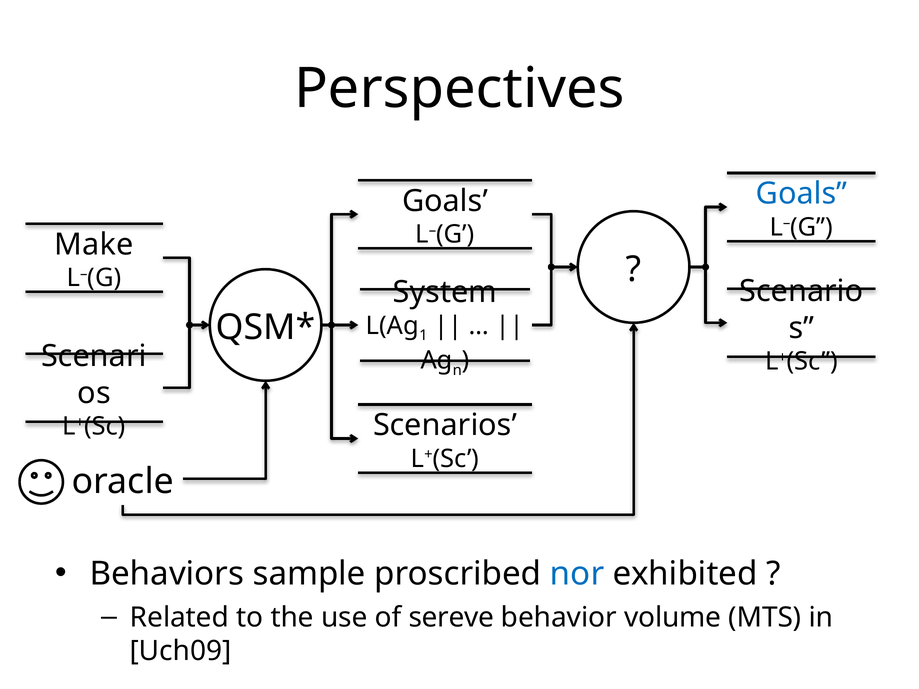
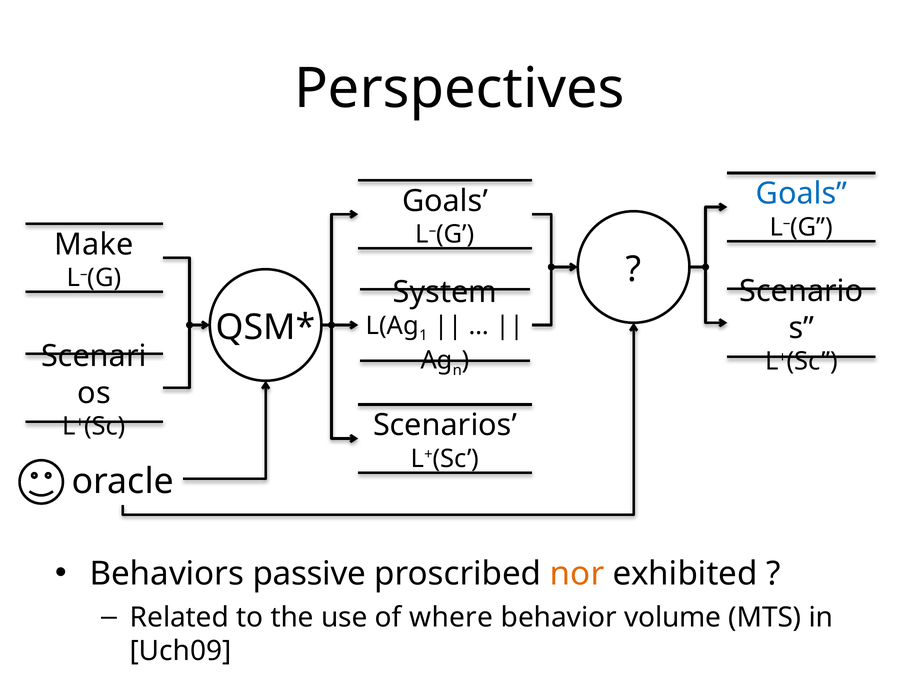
sample: sample -> passive
nor colour: blue -> orange
sereve: sereve -> where
